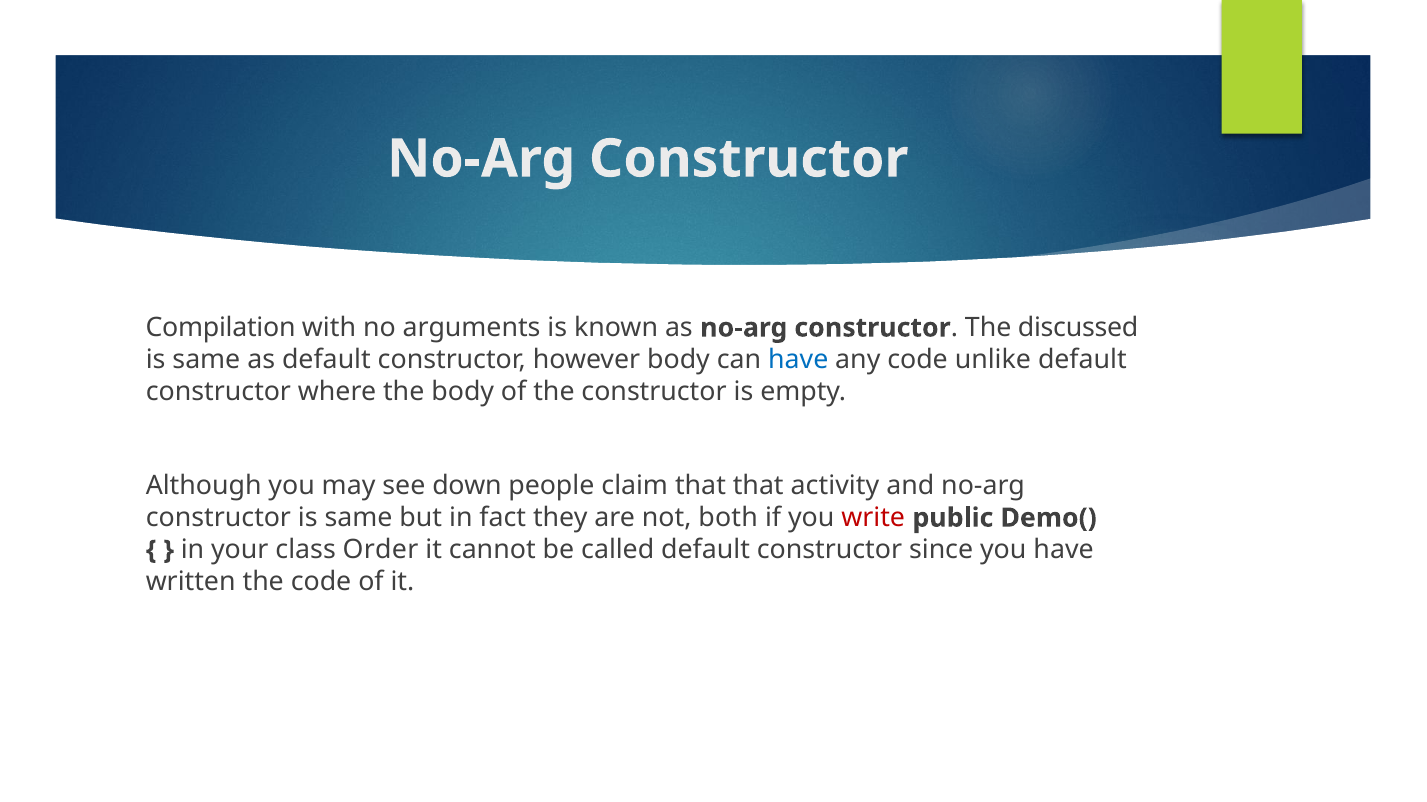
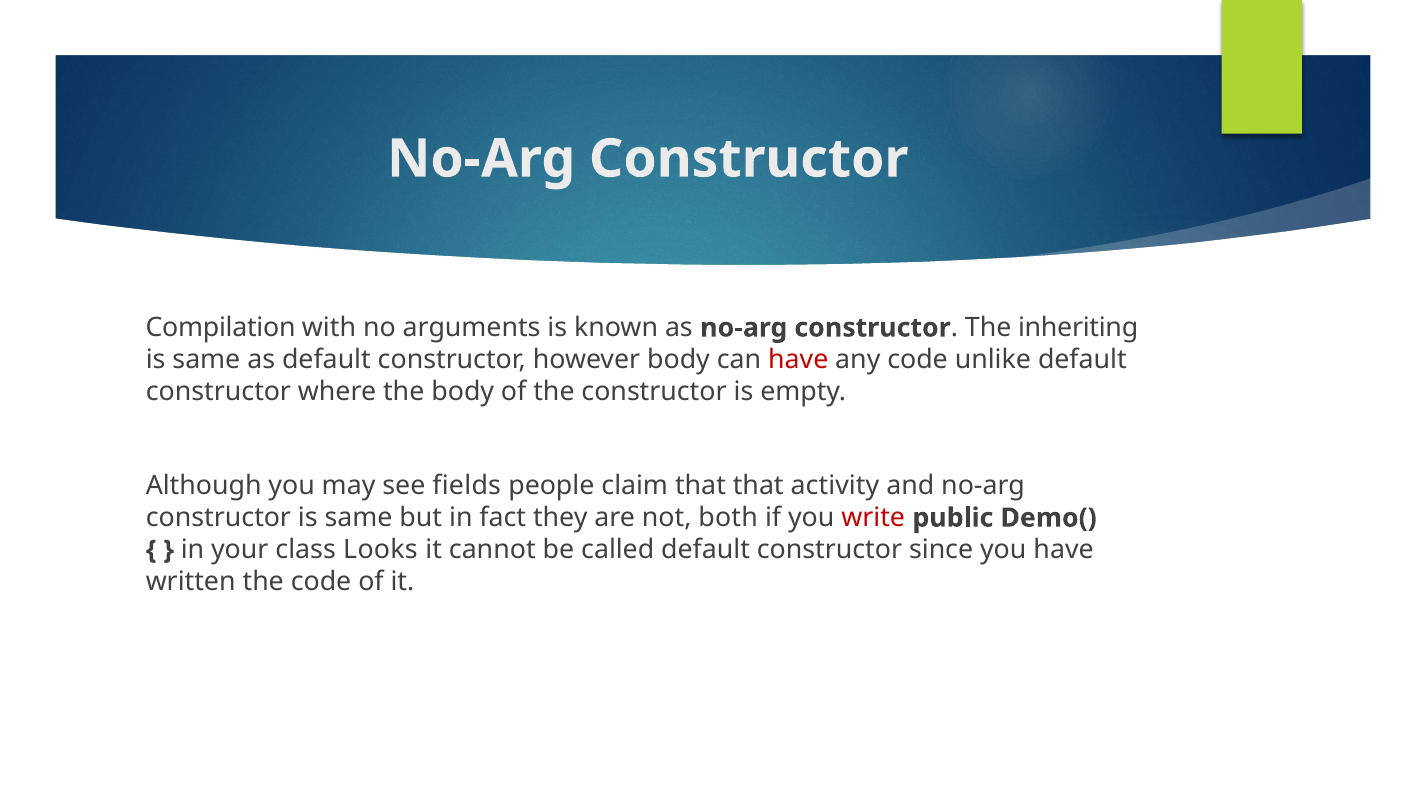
discussed: discussed -> inheriting
have at (798, 360) colour: blue -> red
down: down -> fields
Order: Order -> Looks
